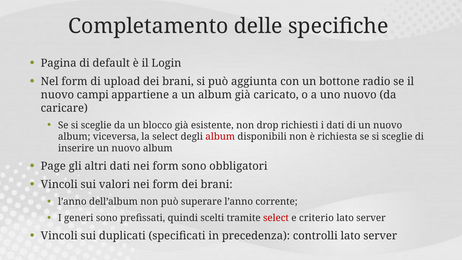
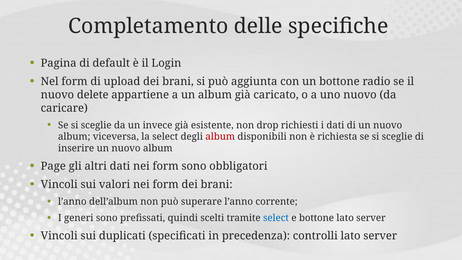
campi: campi -> delete
blocco: blocco -> invece
select at (276, 218) colour: red -> blue
e criterio: criterio -> bottone
